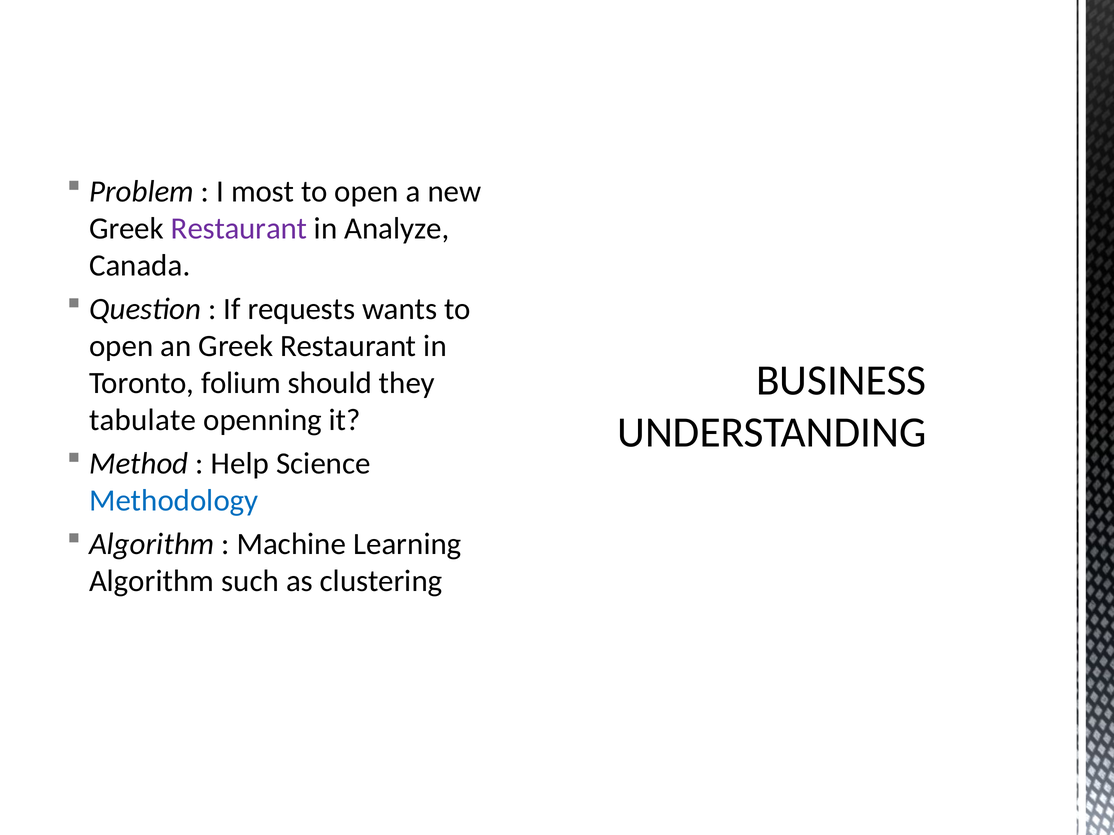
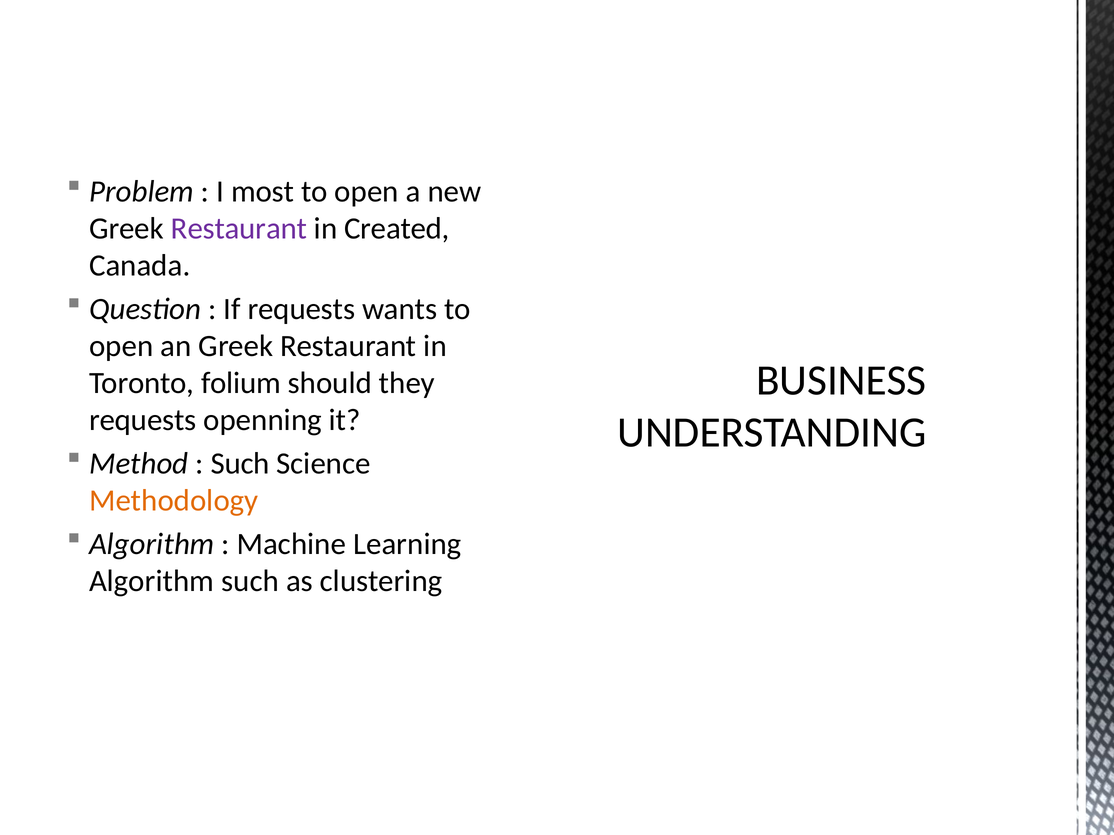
Analyze: Analyze -> Created
tabulate at (143, 421): tabulate -> requests
Help at (240, 464): Help -> Such
Methodology colour: blue -> orange
